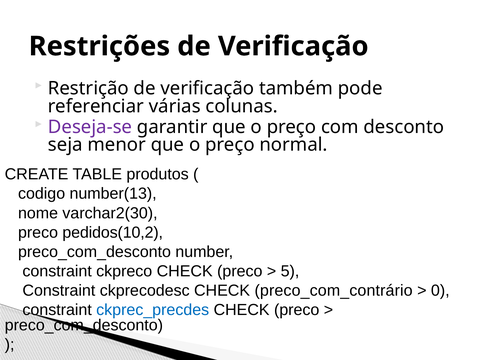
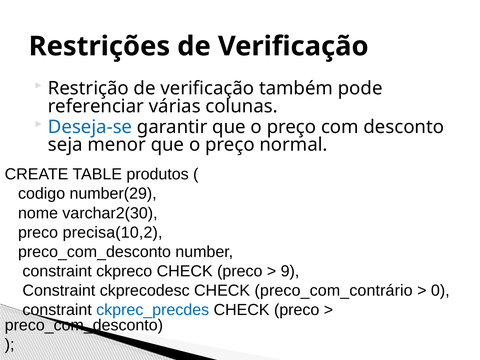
Deseja-se colour: purple -> blue
number(13: number(13 -> number(29
pedidos(10,2: pedidos(10,2 -> precisa(10,2
5: 5 -> 9
